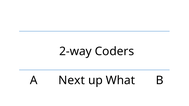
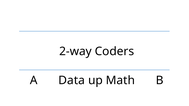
Next: Next -> Data
What: What -> Math
